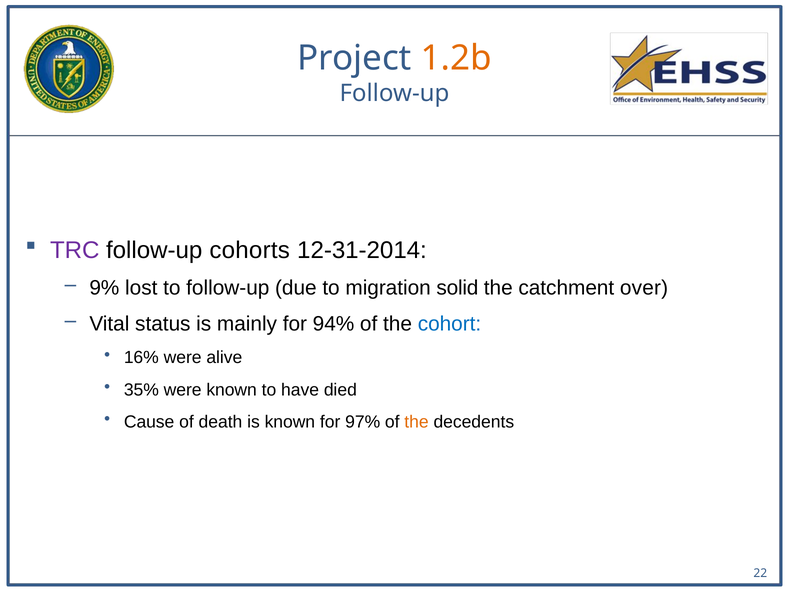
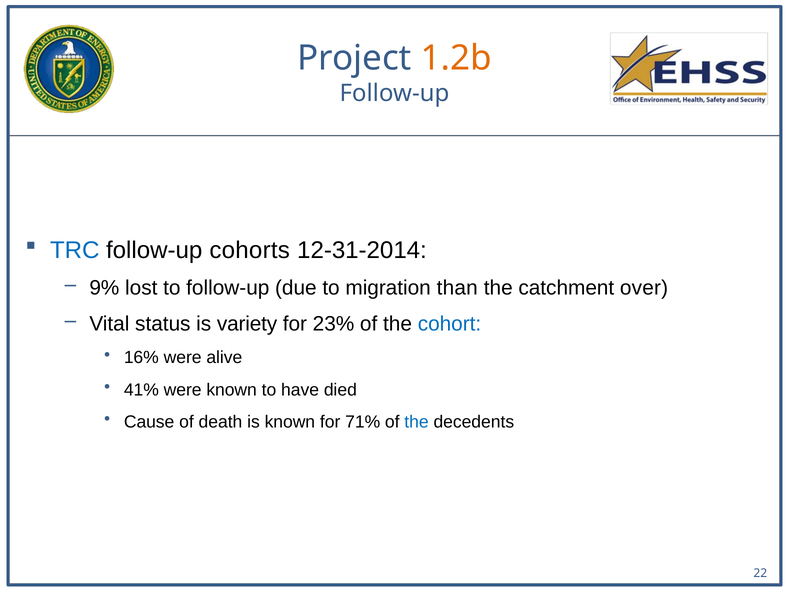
TRC colour: purple -> blue
solid: solid -> than
mainly: mainly -> variety
94%: 94% -> 23%
35%: 35% -> 41%
97%: 97% -> 71%
the at (417, 422) colour: orange -> blue
